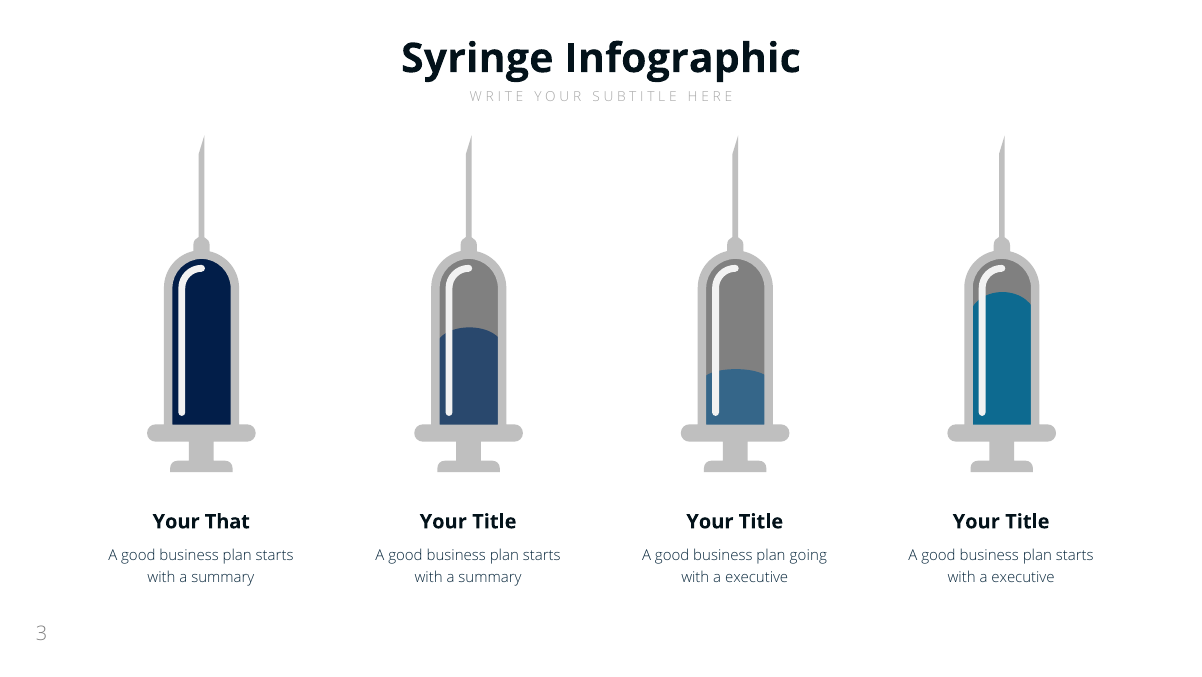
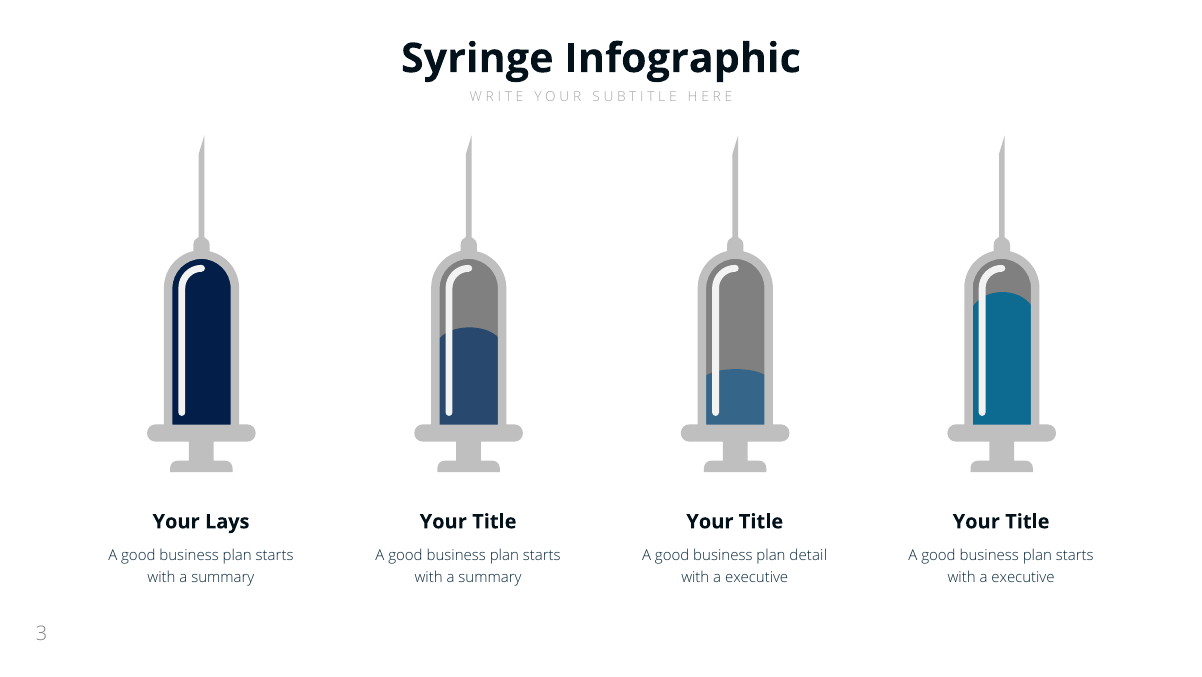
That: That -> Lays
going: going -> detail
